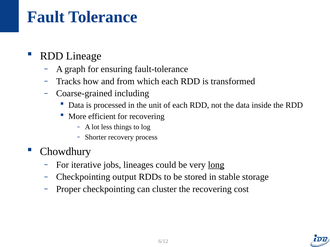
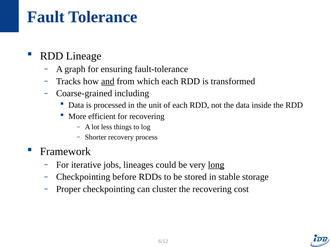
and underline: none -> present
Chowdhury: Chowdhury -> Framework
output: output -> before
